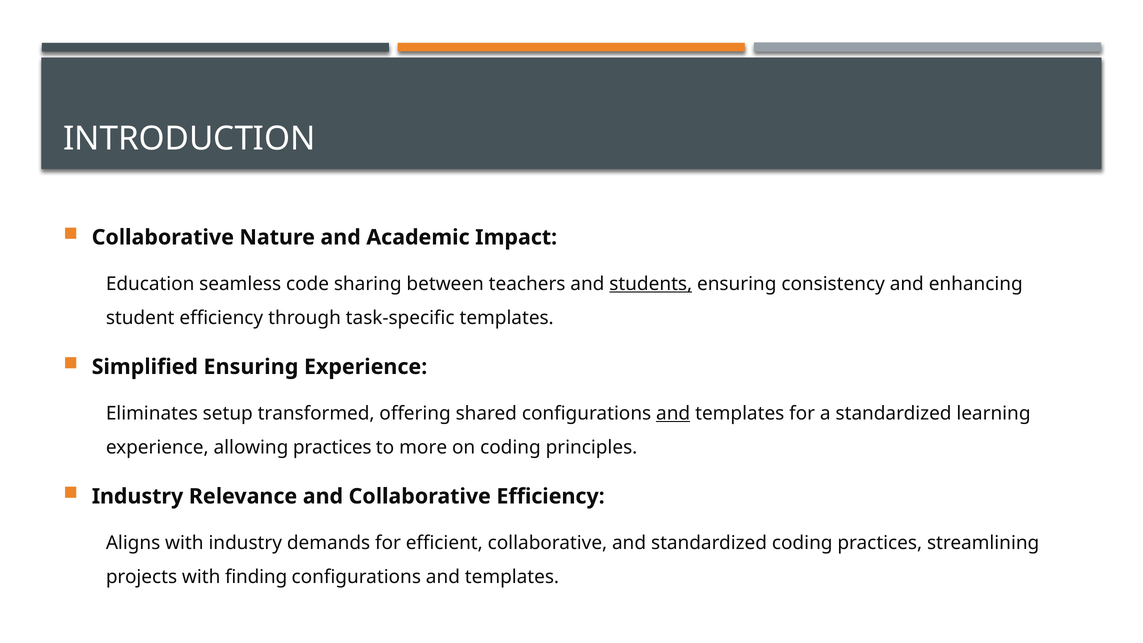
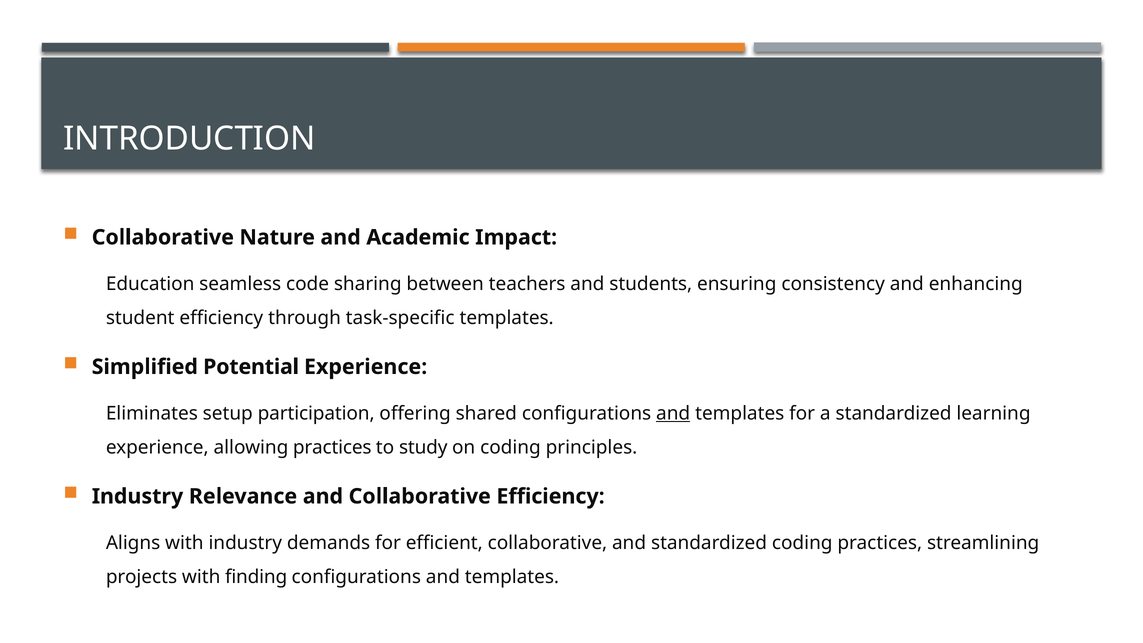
students underline: present -> none
Simplified Ensuring: Ensuring -> Potential
transformed: transformed -> participation
more: more -> study
